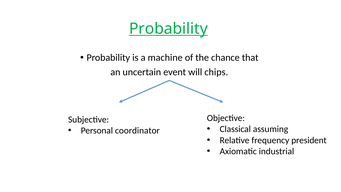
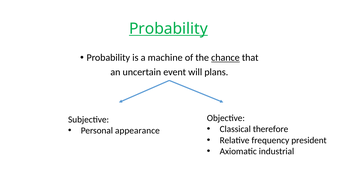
chance underline: none -> present
chips: chips -> plans
assuming: assuming -> therefore
coordinator: coordinator -> appearance
